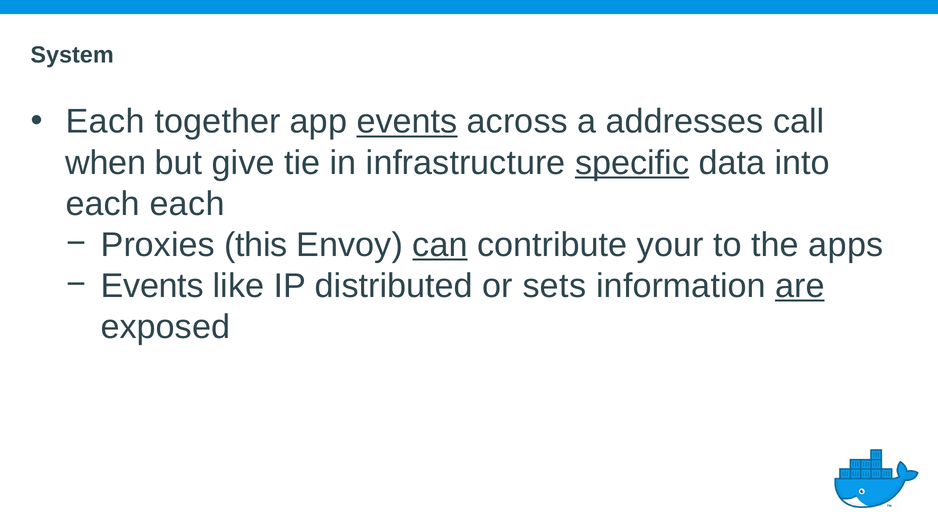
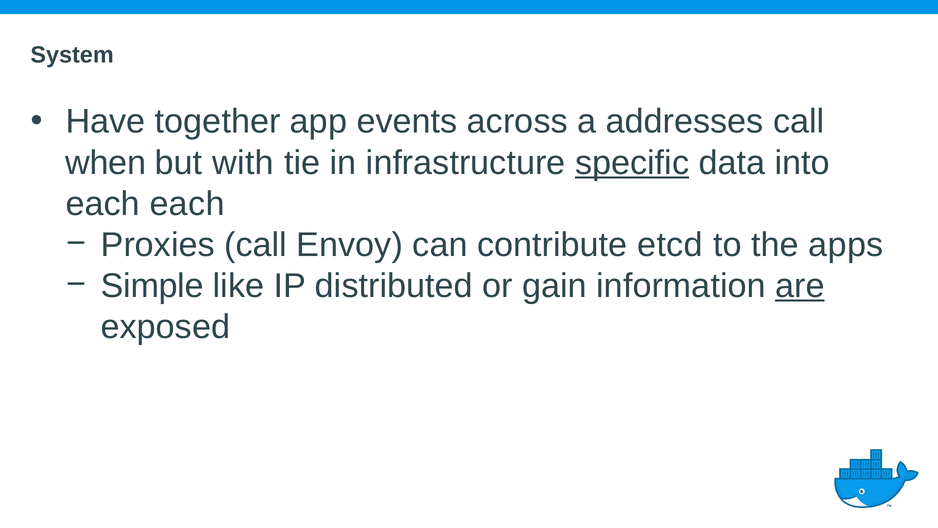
Each at (105, 122): Each -> Have
events at (407, 122) underline: present -> none
give: give -> with
Proxies this: this -> call
can underline: present -> none
your: your -> etcd
Events at (152, 286): Events -> Simple
sets: sets -> gain
